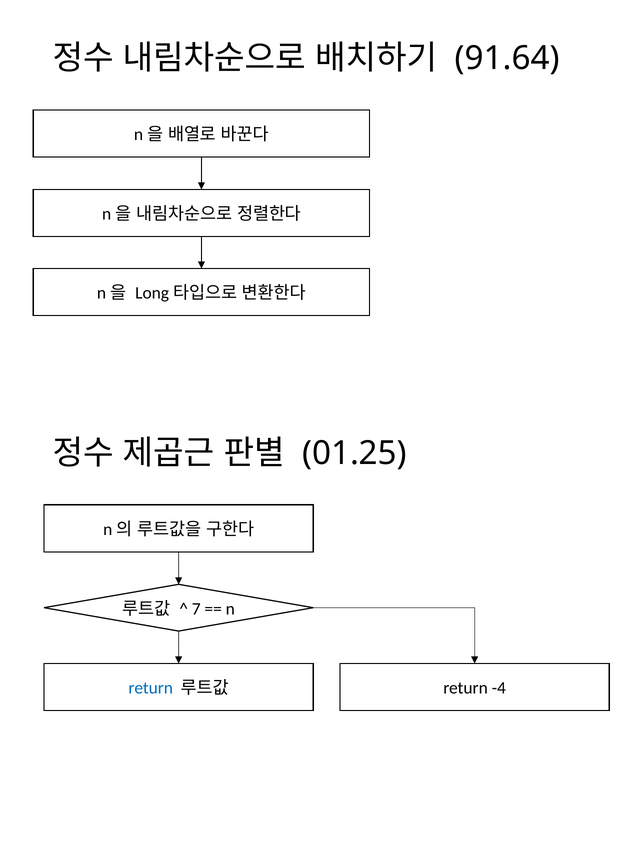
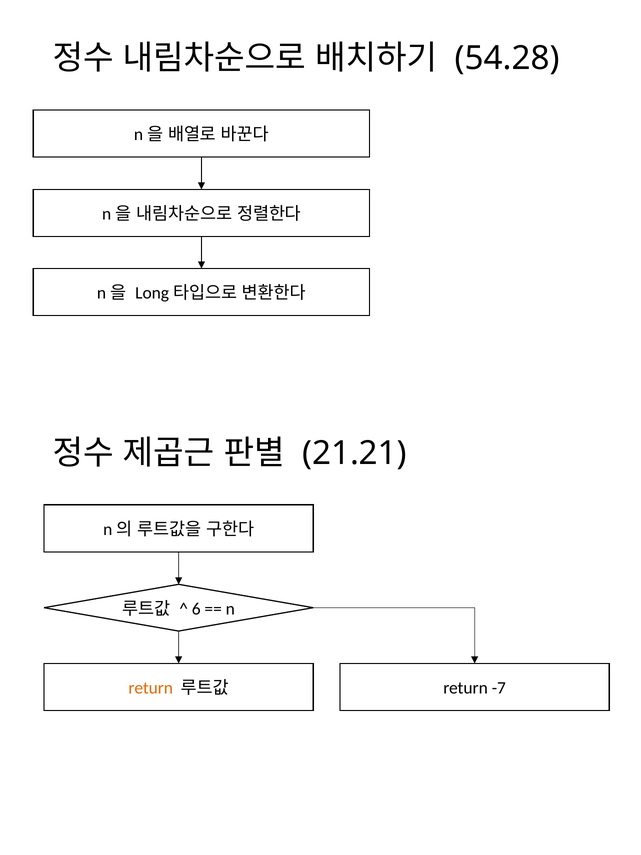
91.64: 91.64 -> 54.28
01.25: 01.25 -> 21.21
7: 7 -> 6
return at (151, 688) colour: blue -> orange
-4: -4 -> -7
